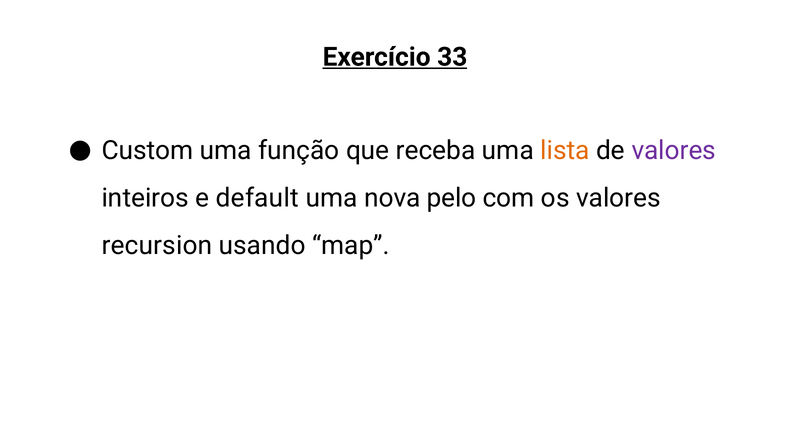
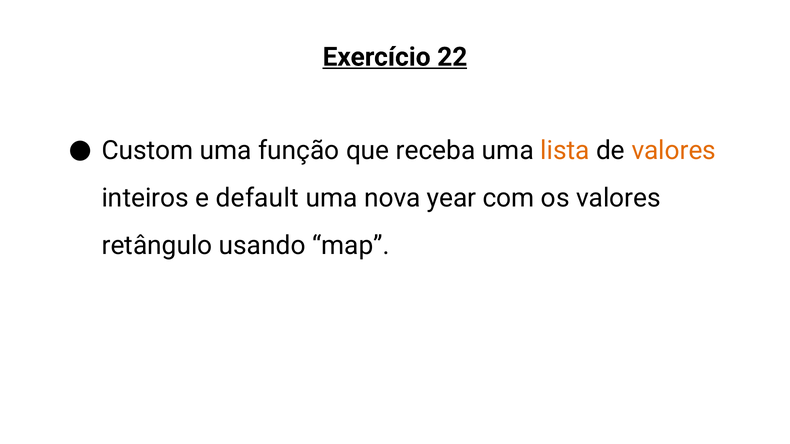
33: 33 -> 22
valores at (674, 151) colour: purple -> orange
pelo: pelo -> year
recursion: recursion -> retângulo
